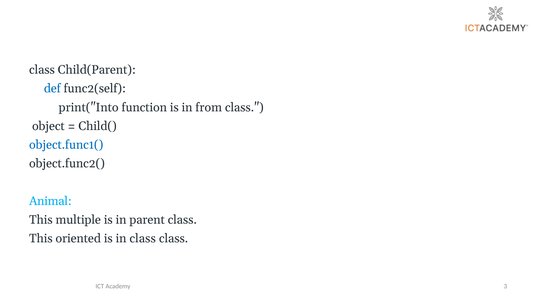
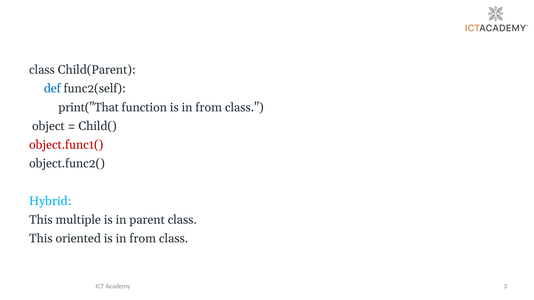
print("Into: print("Into -> print("That
object.func1( colour: blue -> red
Animal: Animal -> Hybrid
class at (143, 239): class -> from
